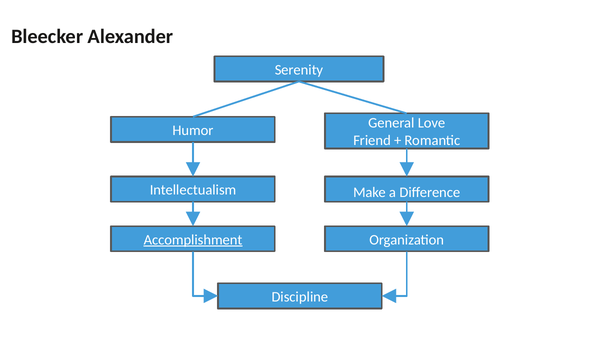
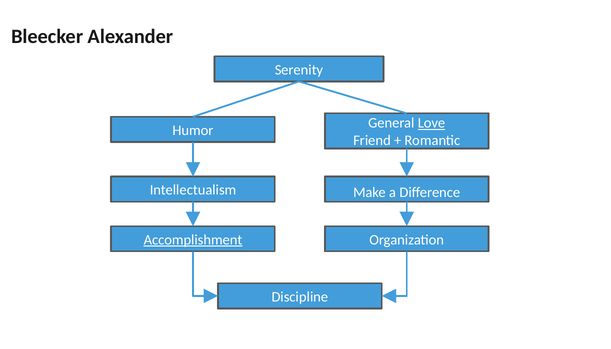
Love underline: none -> present
